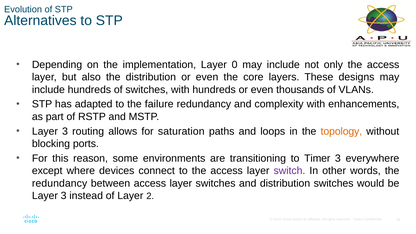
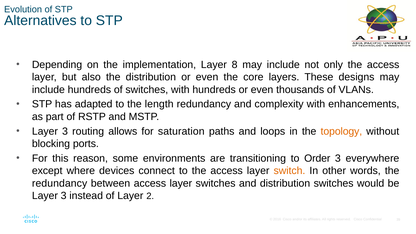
0: 0 -> 8
failure: failure -> length
Timer: Timer -> Order
switch colour: purple -> orange
